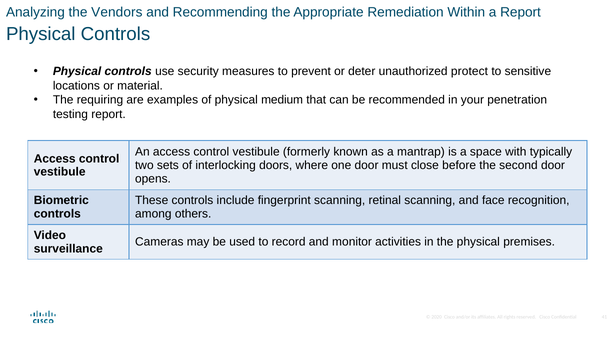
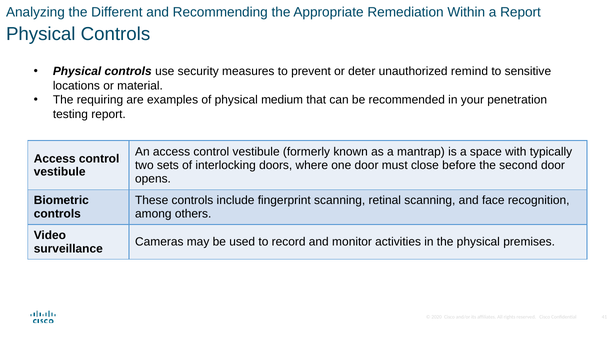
Vendors: Vendors -> Different
protect: protect -> remind
